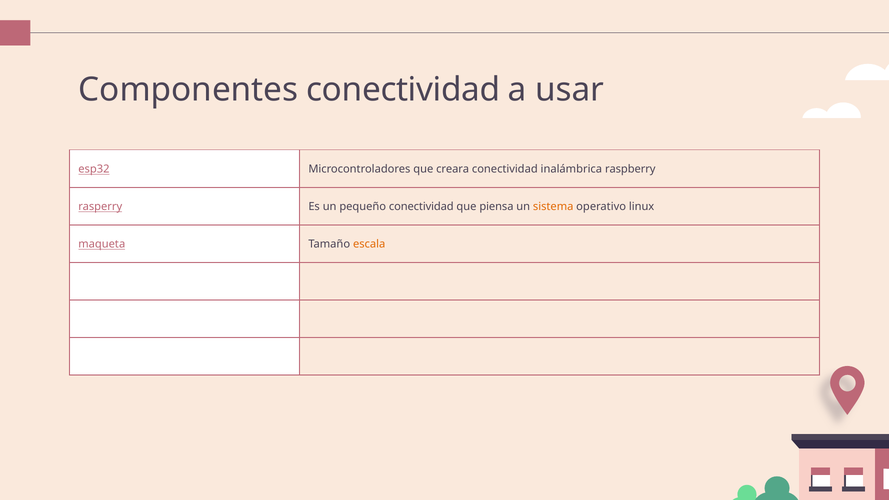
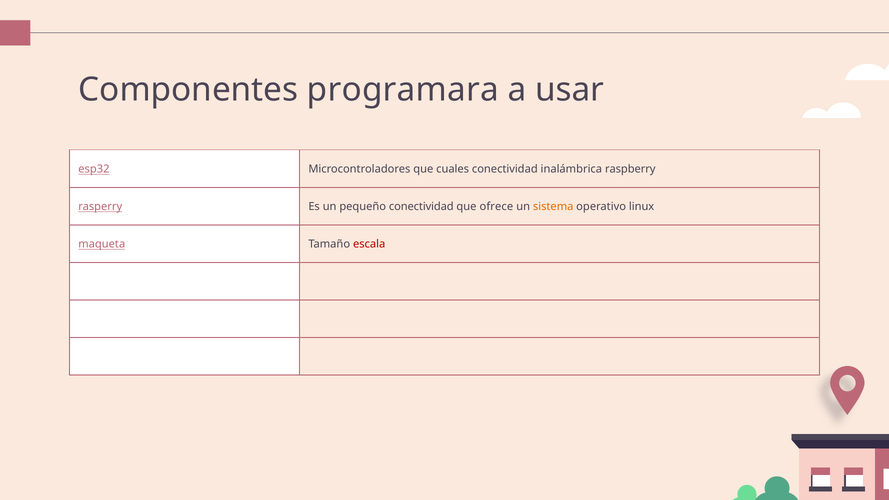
Componentes conectividad: conectividad -> programara
creara: creara -> cuales
piensa: piensa -> ofrece
escala colour: orange -> red
